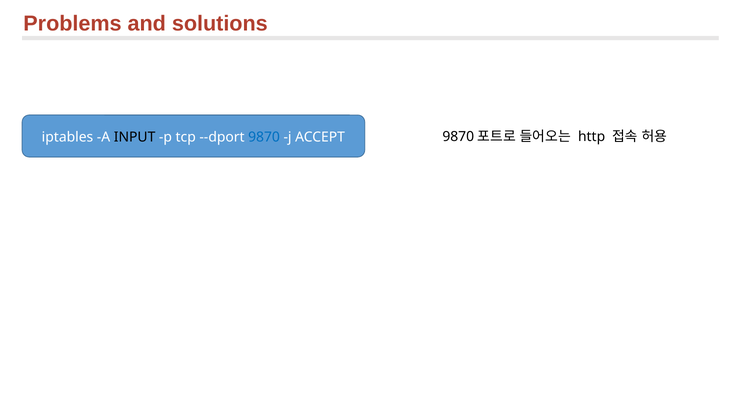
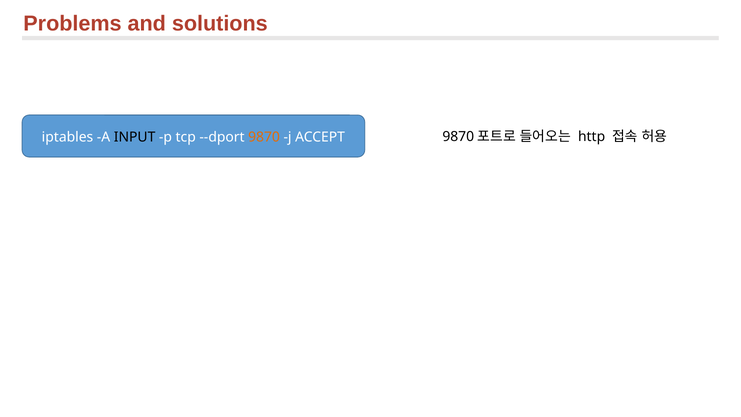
9870 colour: blue -> orange
